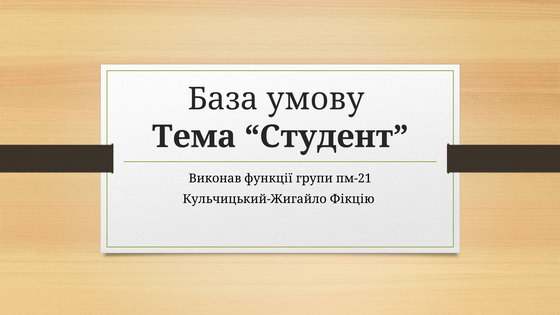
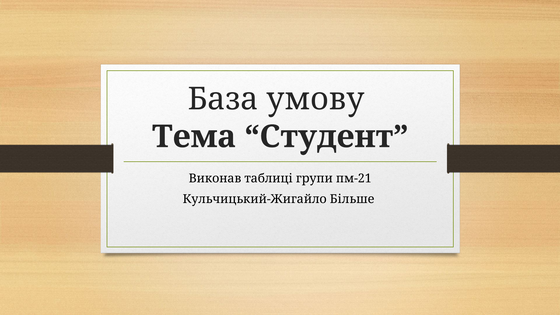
функції: функції -> таблиці
Фікцію: Фікцію -> Більше
